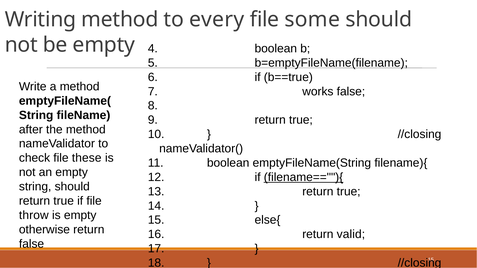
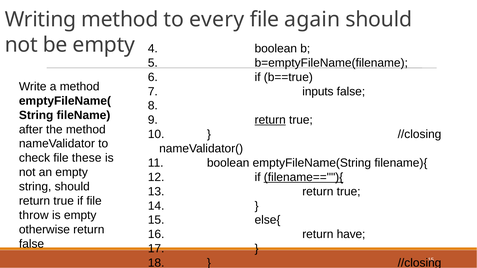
some: some -> again
works: works -> inputs
return at (270, 120) underline: none -> present
valid: valid -> have
